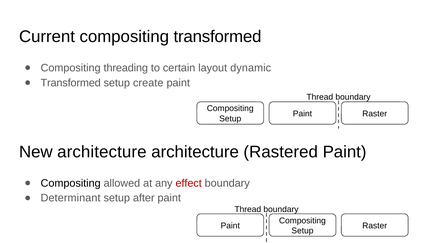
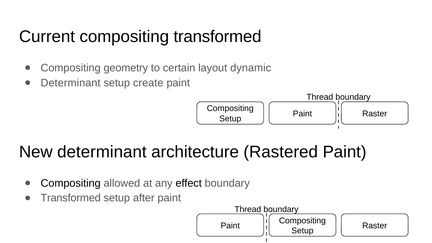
threading: threading -> geometry
Transformed at (71, 83): Transformed -> Determinant
New architecture: architecture -> determinant
effect colour: red -> black
Determinant at (71, 198): Determinant -> Transformed
